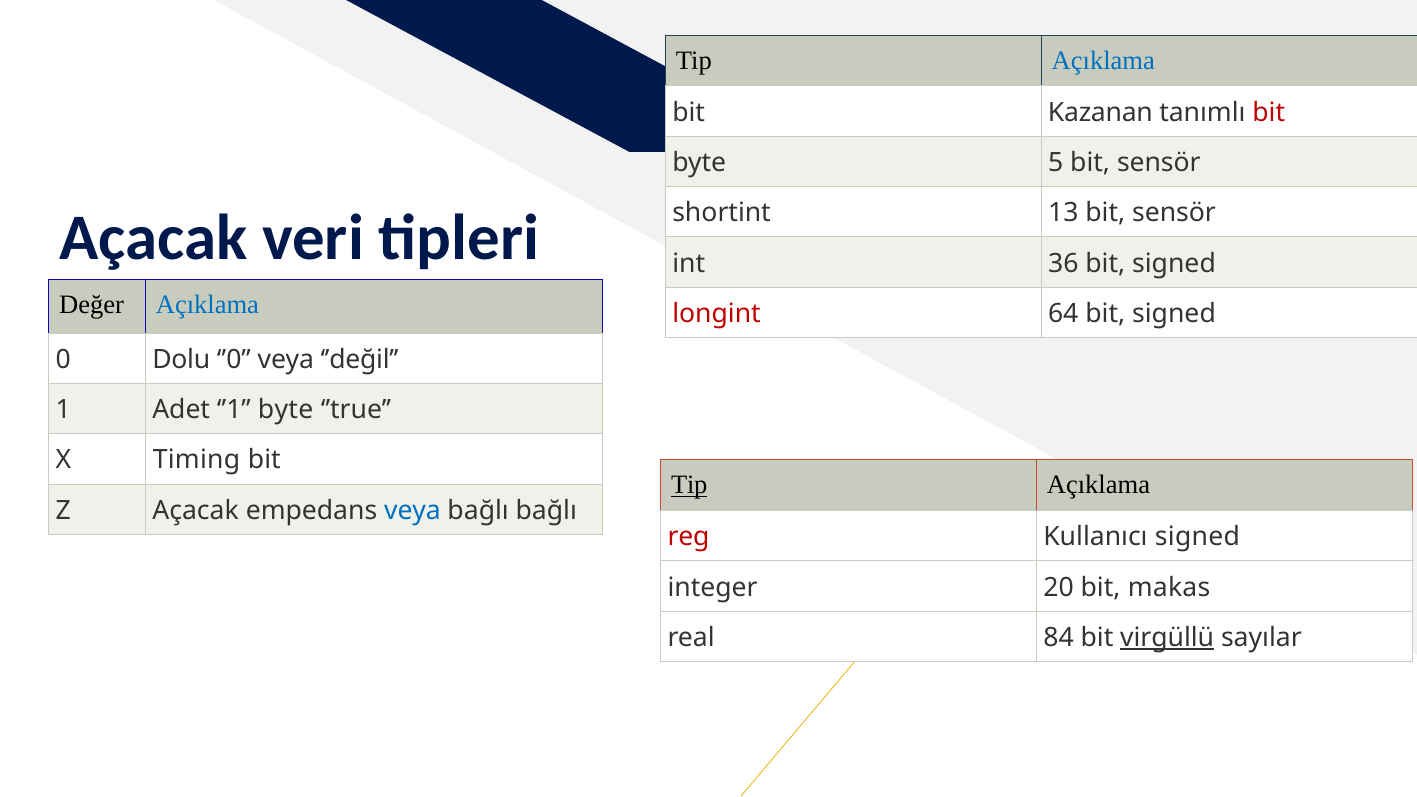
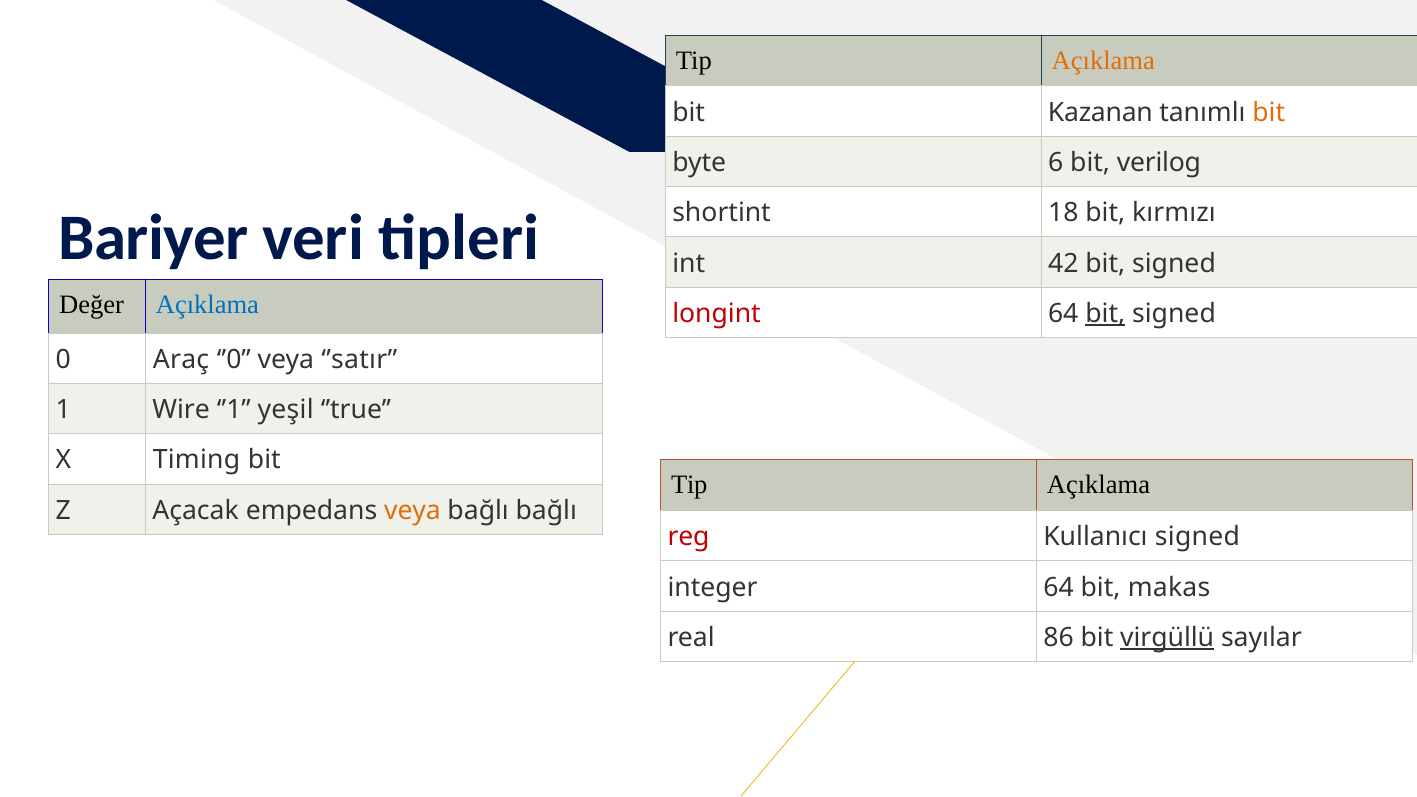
Açıklama at (1103, 61) colour: blue -> orange
bit at (1269, 112) colour: red -> orange
5: 5 -> 6
sensör at (1159, 163): sensör -> verilog
13: 13 -> 18
sensör at (1174, 213): sensör -> kırmızı
Açacak at (153, 238): Açacak -> Bariyer
36: 36 -> 42
bit at (1105, 314) underline: none -> present
Dolu: Dolu -> Araç
’değil: ’değil -> ’satır
Adet: Adet -> Wire
’1 byte: byte -> yeşil
Tip at (689, 485) underline: present -> none
veya at (412, 511) colour: blue -> orange
integer 20: 20 -> 64
84: 84 -> 86
